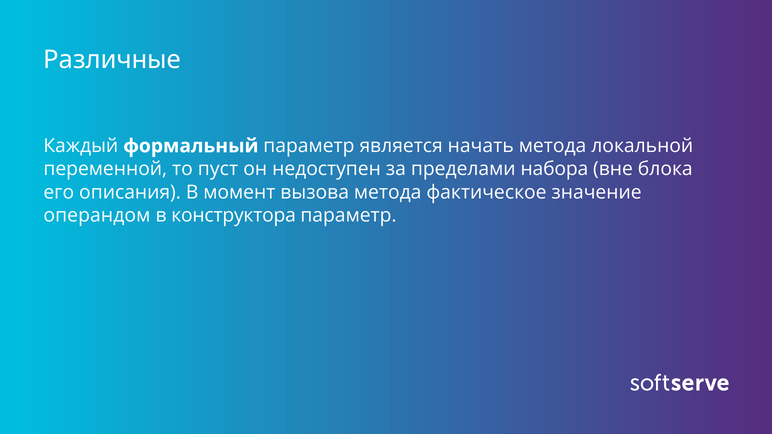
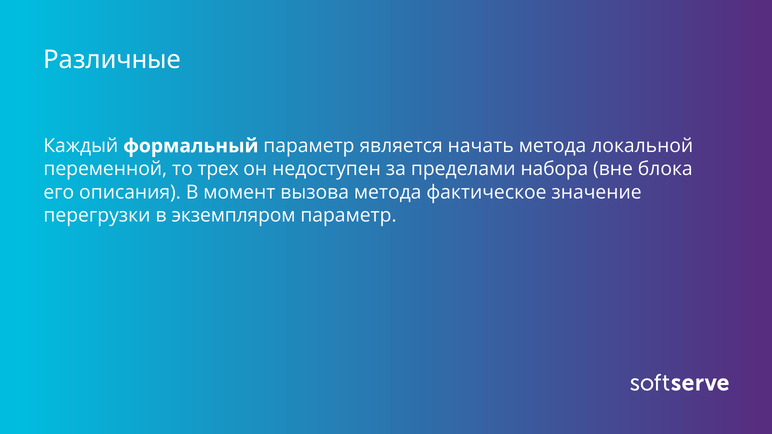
пуст: пуст -> трех
операндом: операндом -> перегрузки
конструктора: конструктора -> экземпляром
